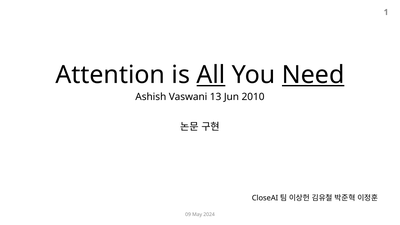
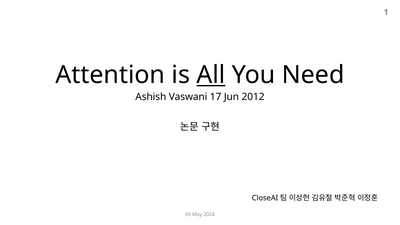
Need underline: present -> none
13: 13 -> 17
2010: 2010 -> 2012
